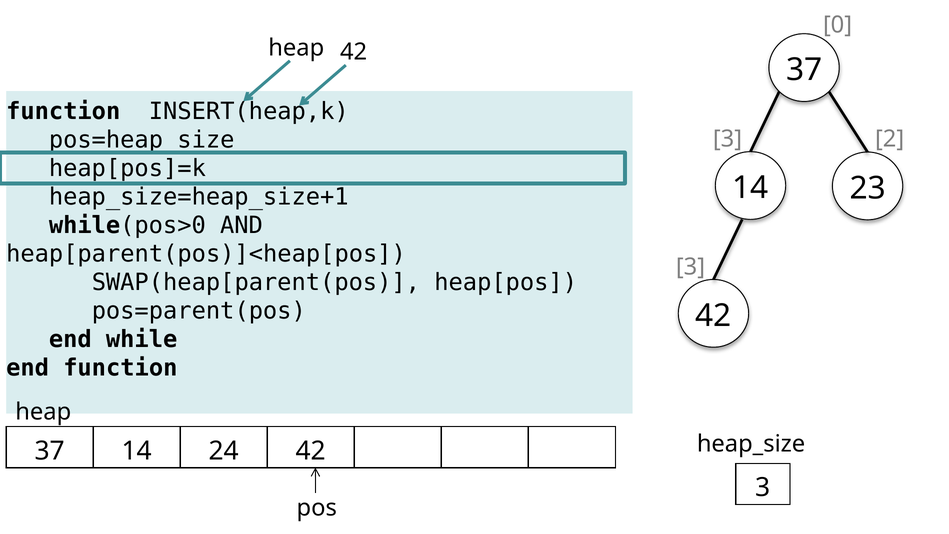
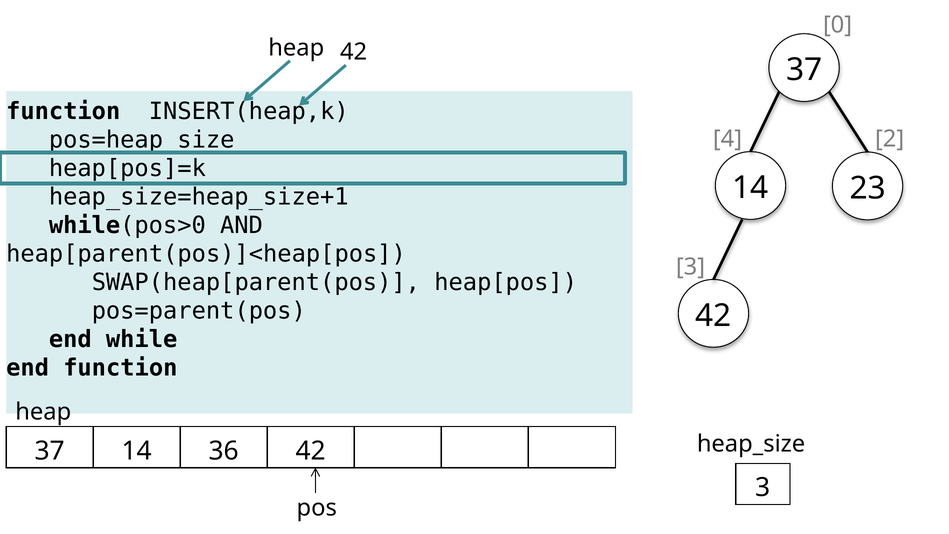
3 at (728, 139): 3 -> 4
24: 24 -> 36
